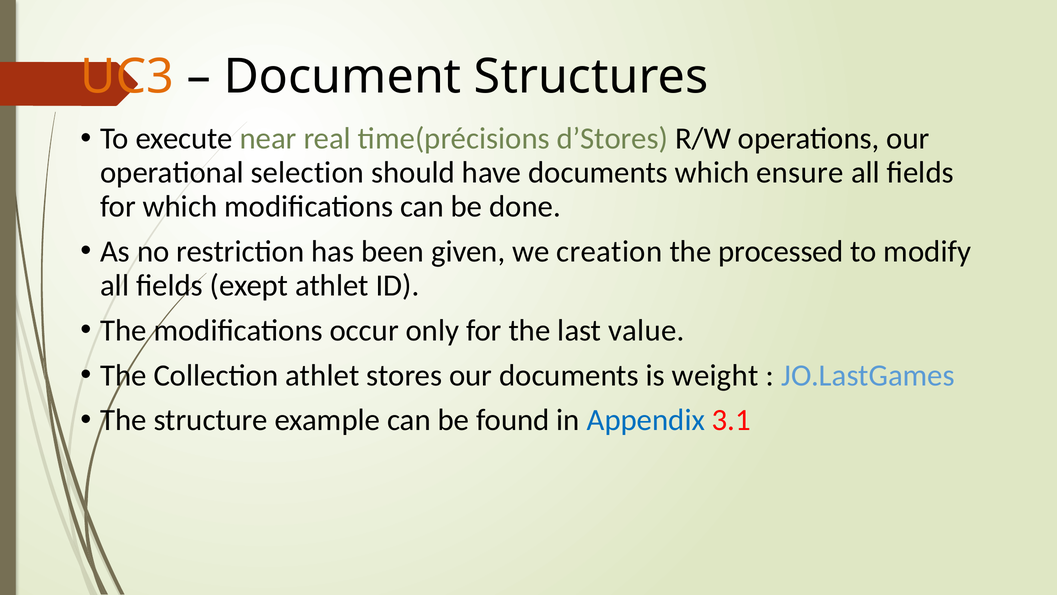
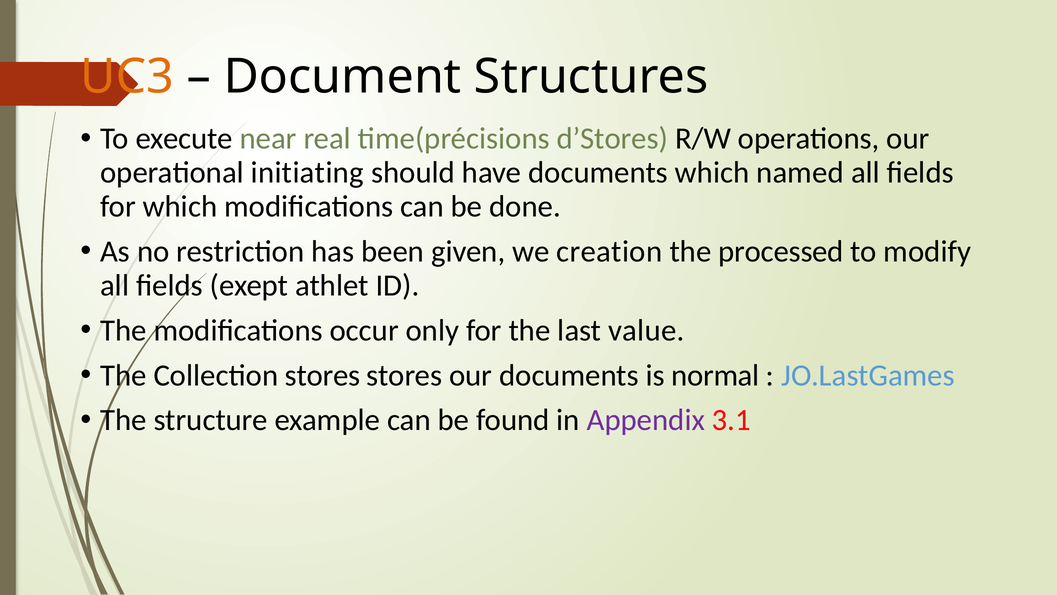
selection: selection -> initiating
ensure: ensure -> named
Collection athlet: athlet -> stores
weight: weight -> normal
Appendix colour: blue -> purple
